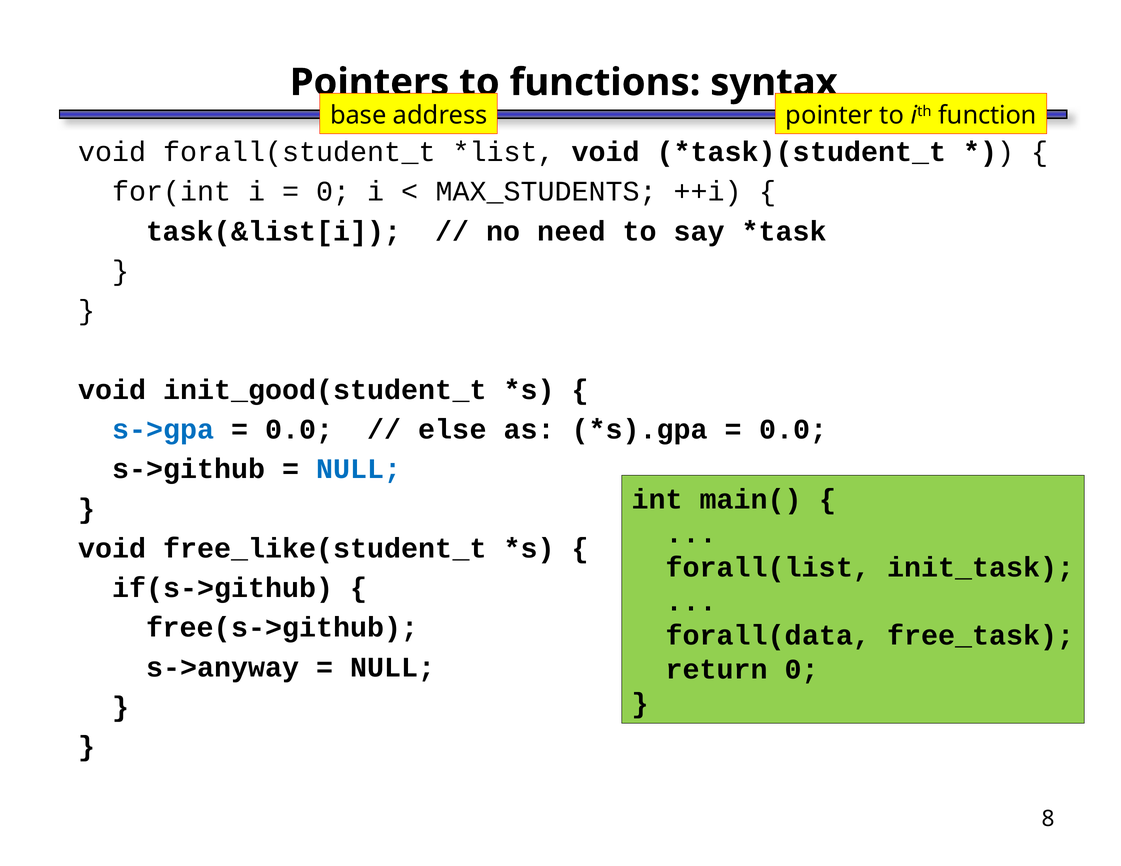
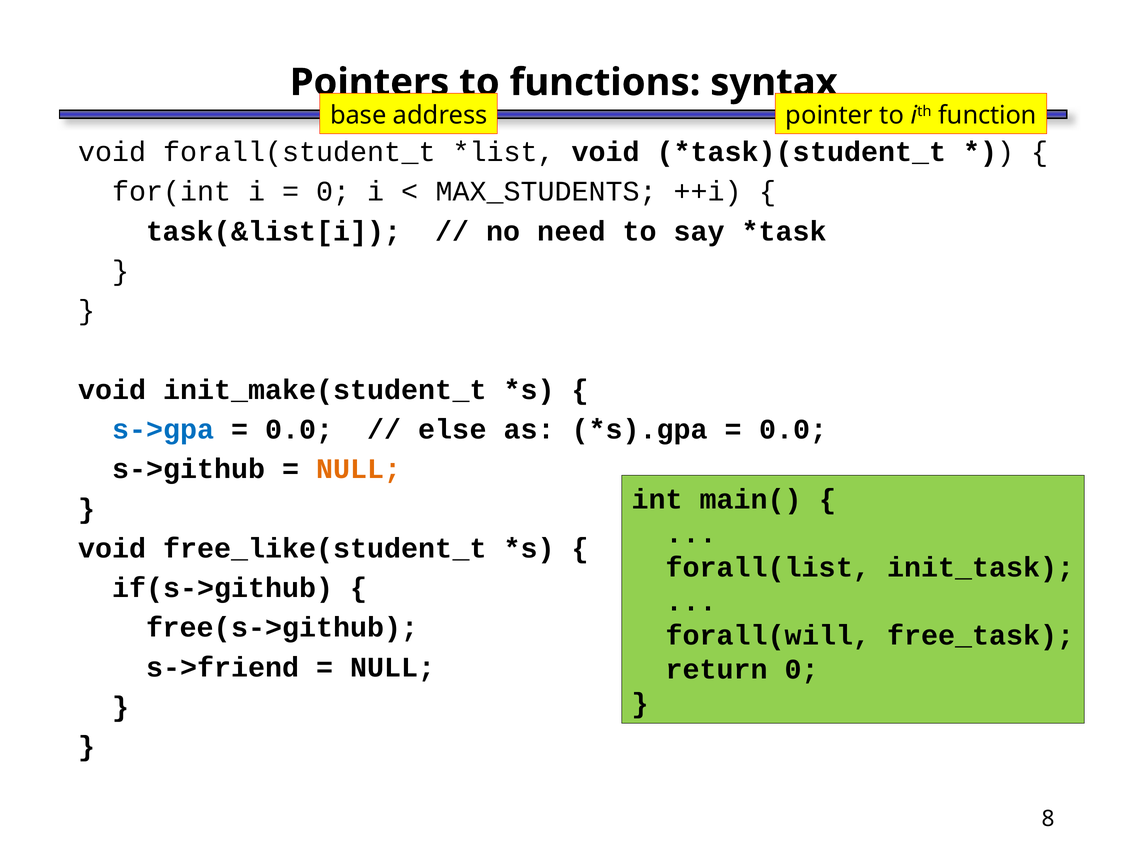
init_good(student_t: init_good(student_t -> init_make(student_t
NULL at (359, 469) colour: blue -> orange
forall(data: forall(data -> forall(will
s->anyway: s->anyway -> s->friend
